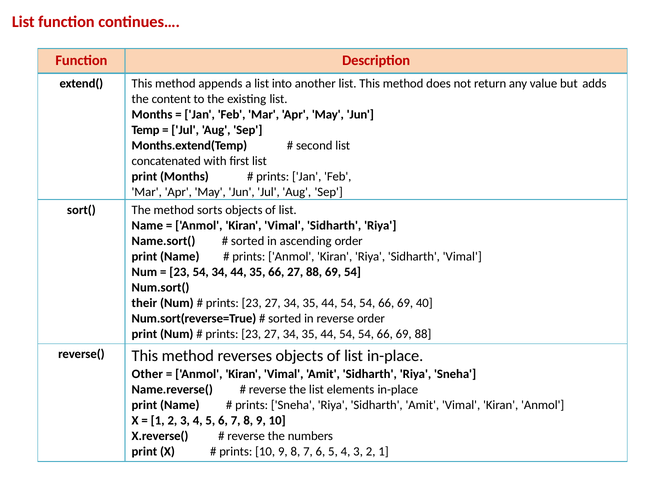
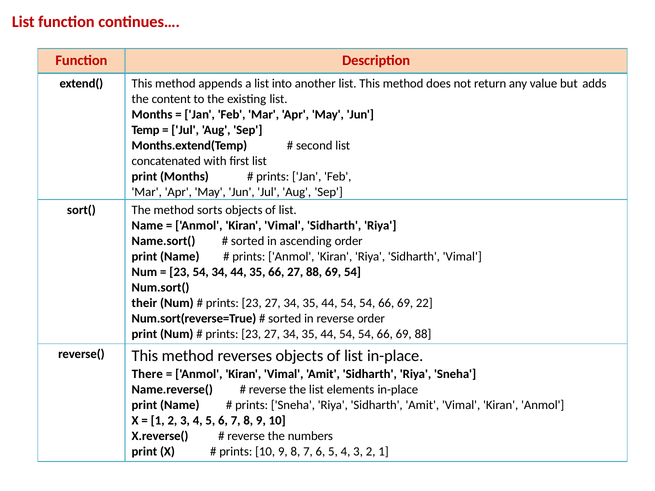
40: 40 -> 22
Other: Other -> There
